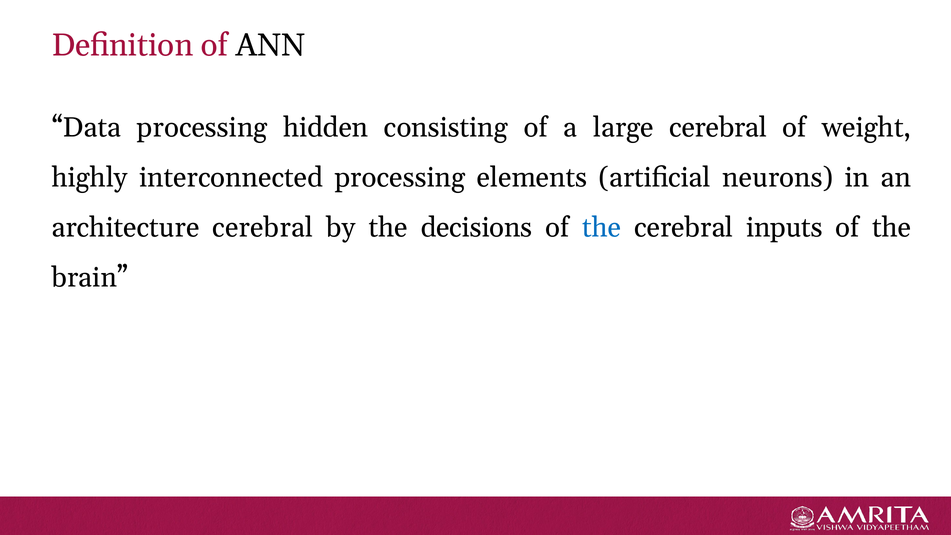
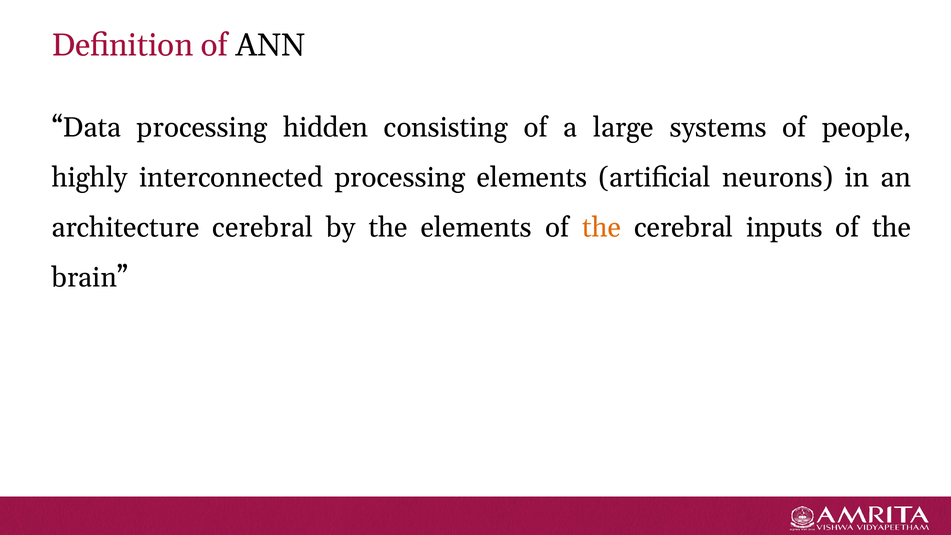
large cerebral: cerebral -> systems
weight: weight -> people
the decisions: decisions -> elements
the at (602, 227) colour: blue -> orange
